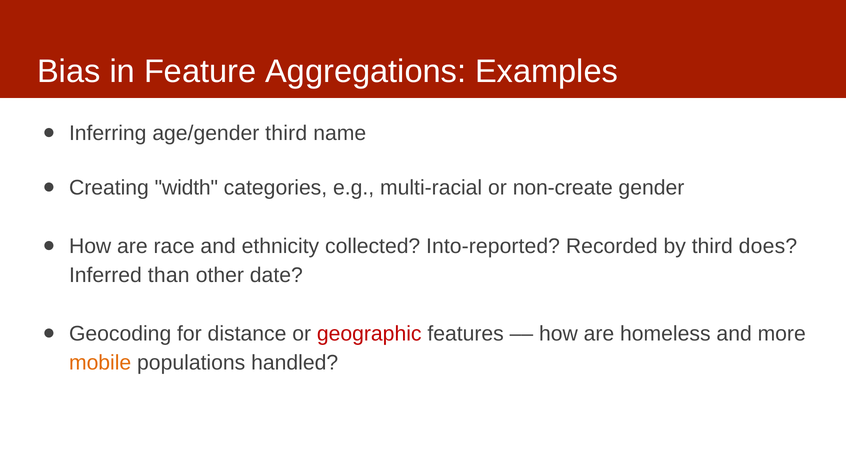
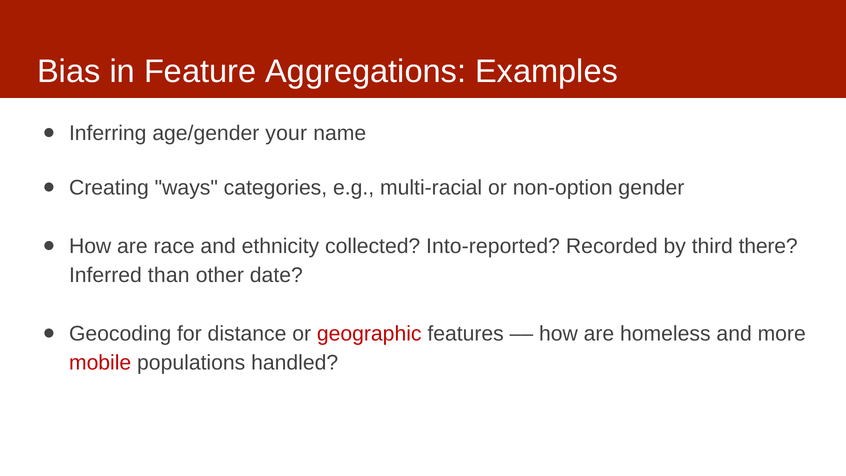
age/gender third: third -> your
width: width -> ways
non-create: non-create -> non-option
does: does -> there
mobile colour: orange -> red
